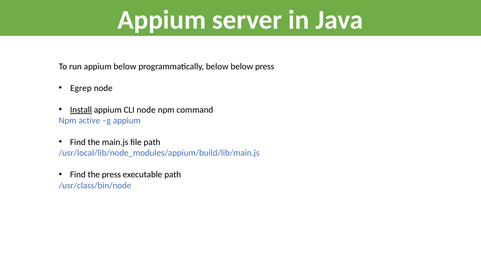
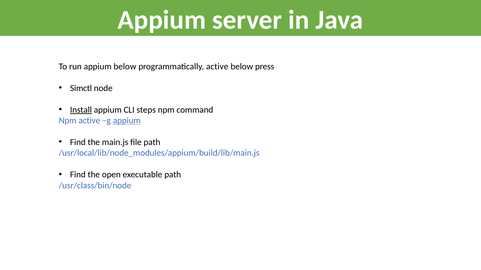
programmatically below: below -> active
Egrep: Egrep -> Simctl
CLI node: node -> steps
appium at (127, 121) underline: none -> present
the press: press -> open
